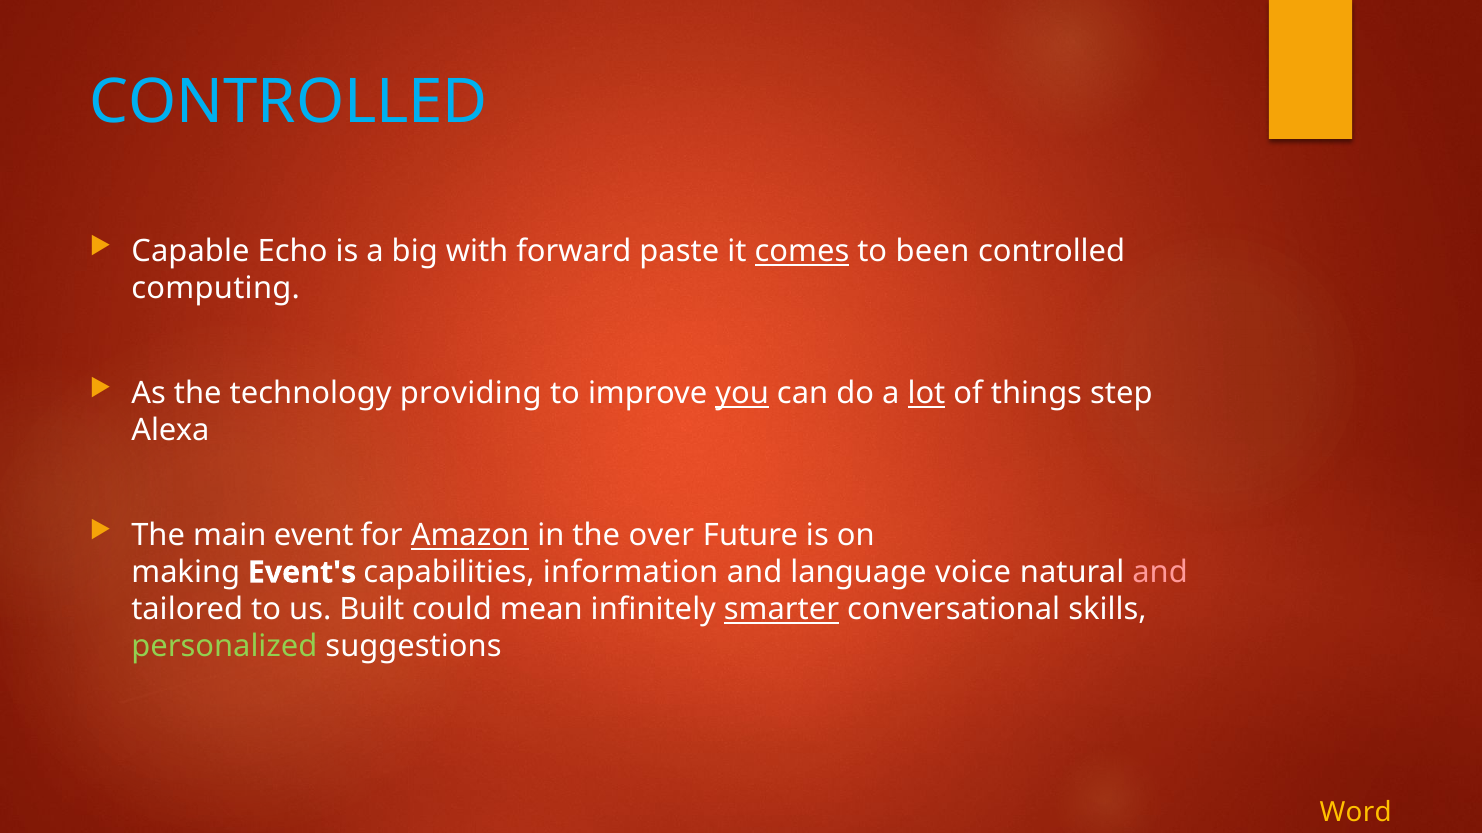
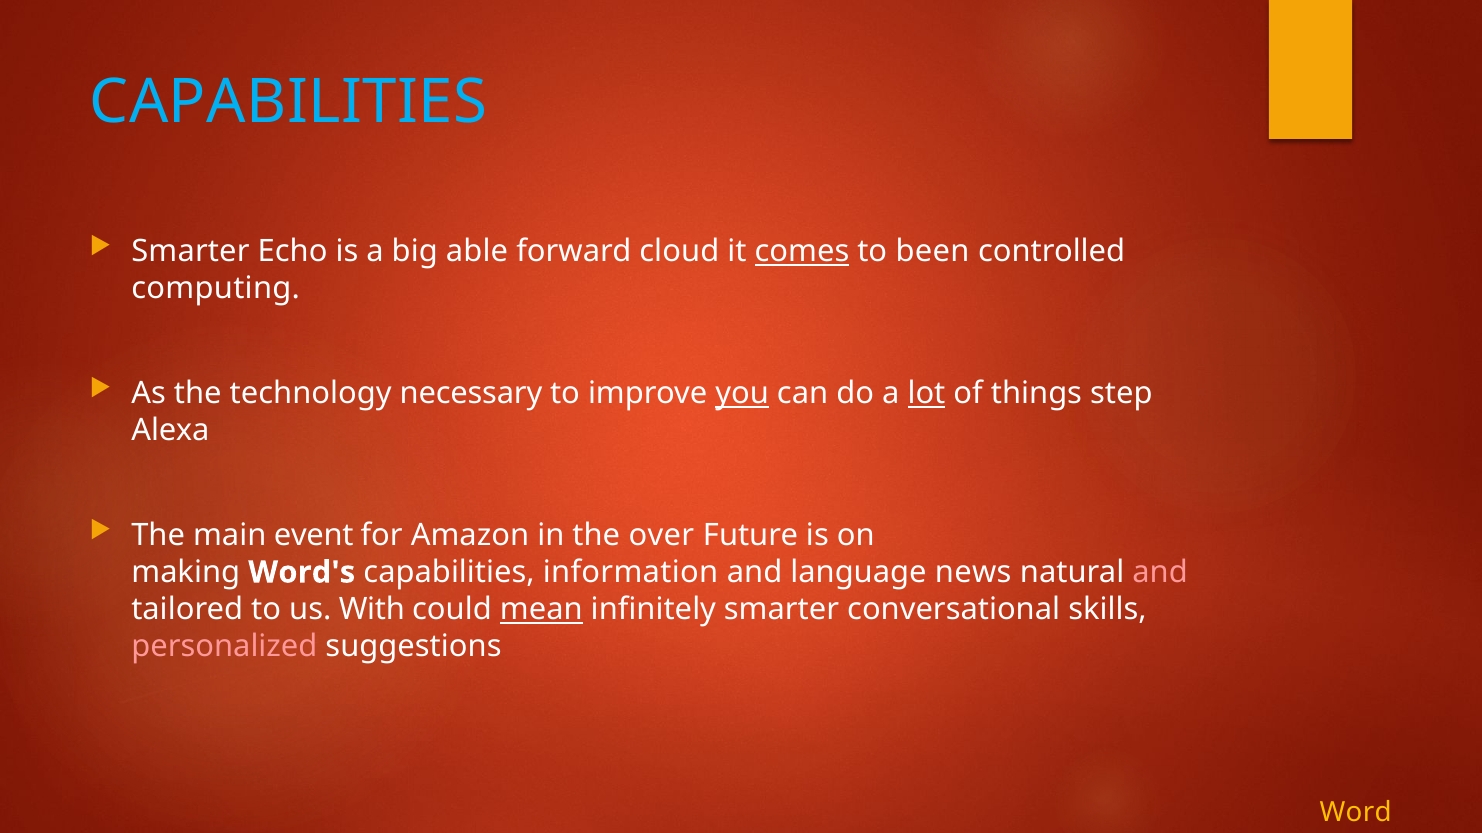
CONTROLLED at (289, 102): CONTROLLED -> CAPABILITIES
Capable at (190, 252): Capable -> Smarter
with: with -> able
paste: paste -> cloud
providing: providing -> necessary
Amazon underline: present -> none
Event's: Event's -> Word's
voice: voice -> news
Built: Built -> With
mean underline: none -> present
smarter at (781, 610) underline: present -> none
personalized colour: light green -> pink
